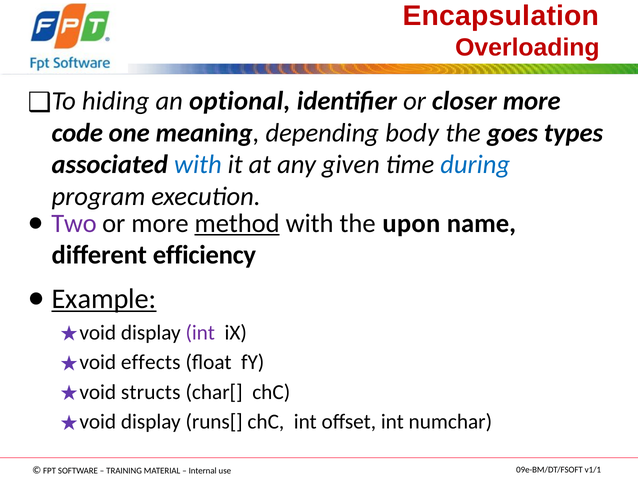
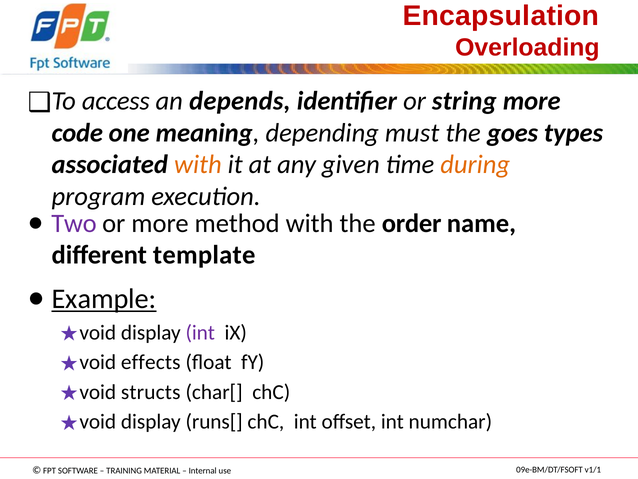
hiding: hiding -> access
optional: optional -> depends
closer: closer -> string
body: body -> must
with at (198, 165) colour: blue -> orange
during colour: blue -> orange
method underline: present -> none
upon: upon -> order
efficiency: efficiency -> template
